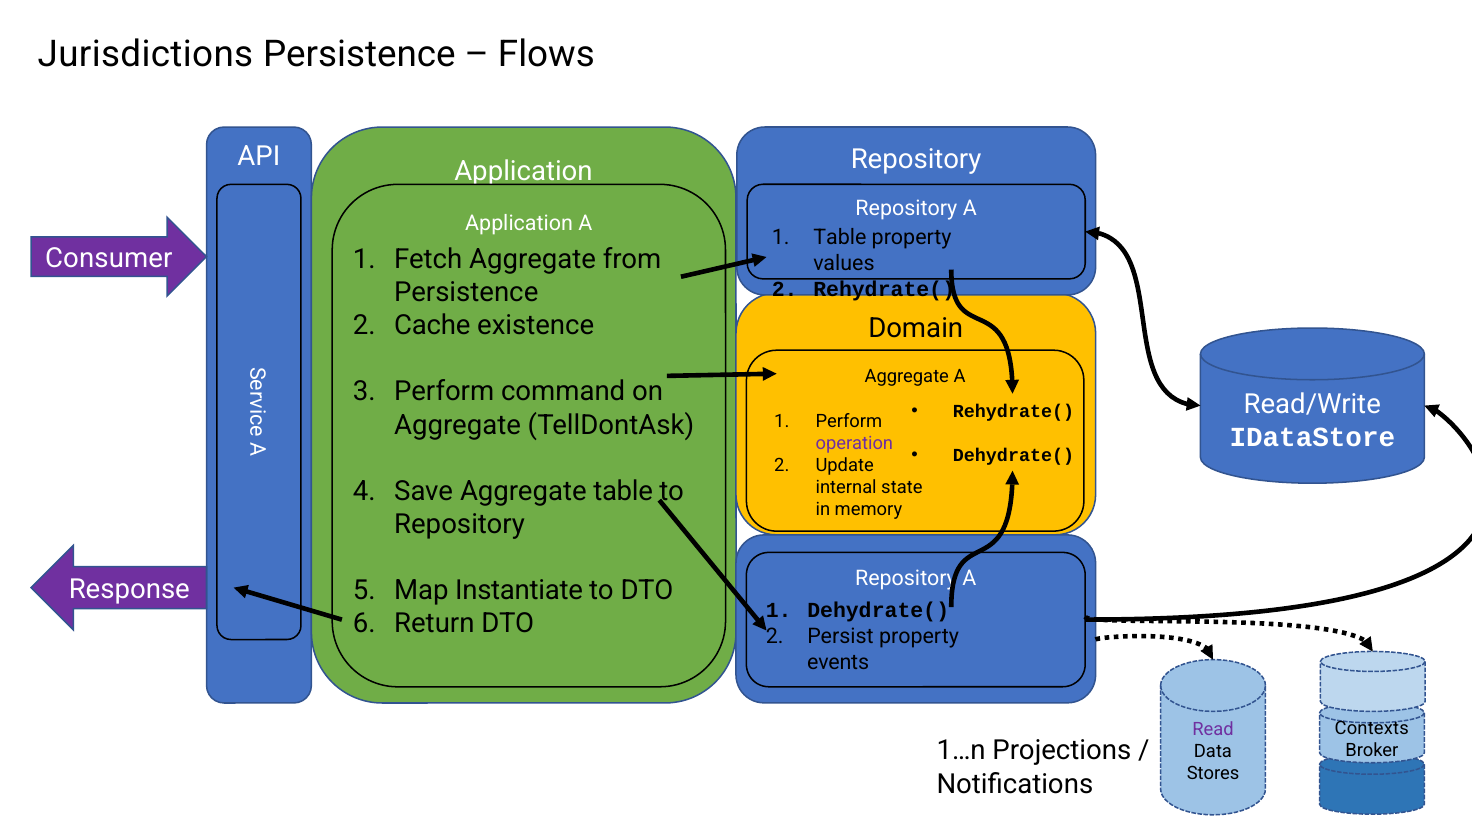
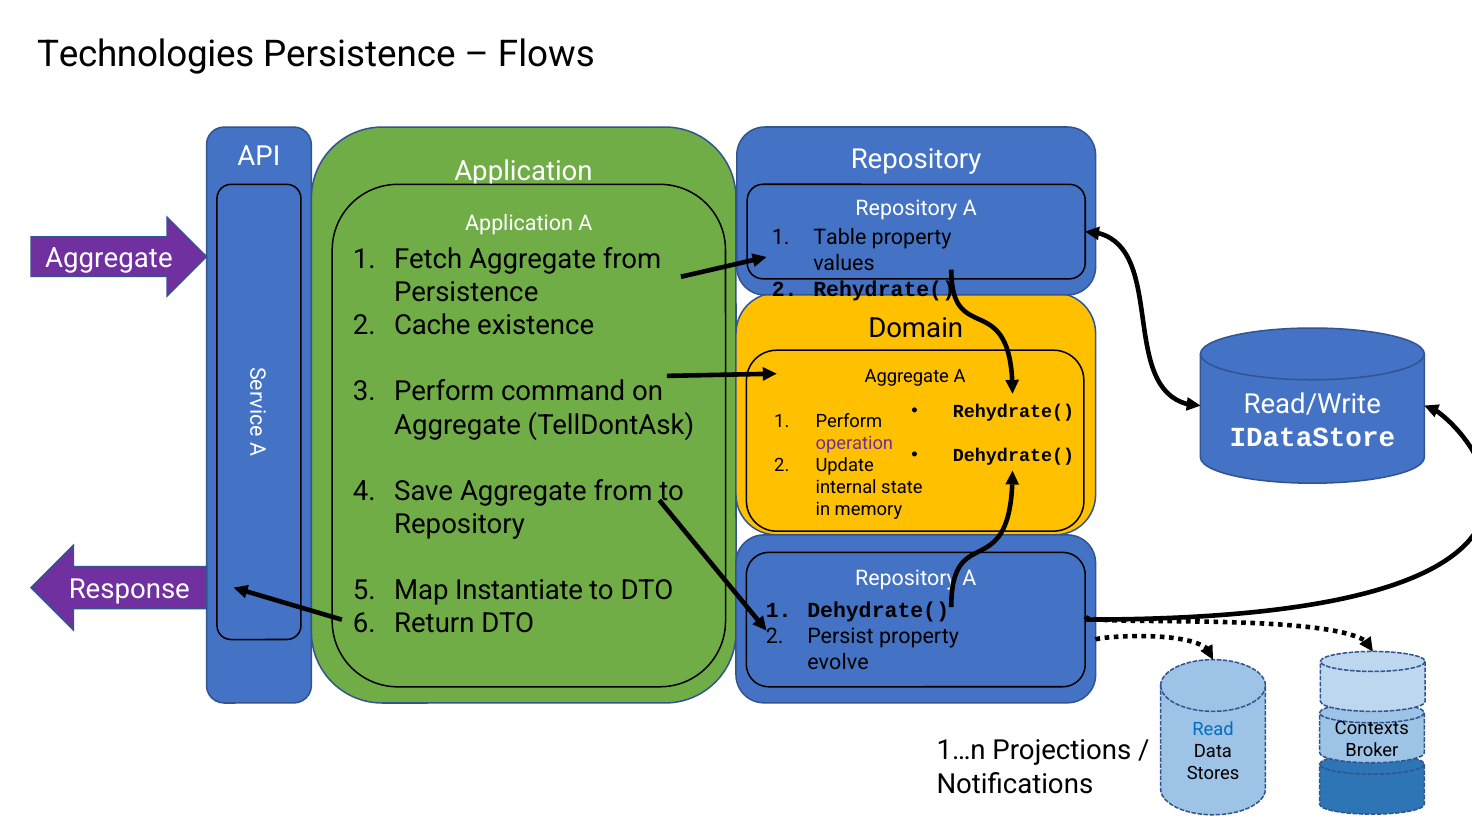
Jurisdictions: Jurisdictions -> Technologies
Consumer at (109, 259): Consumer -> Aggregate
Save Aggregate table: table -> from
events: events -> evolve
Read colour: purple -> blue
